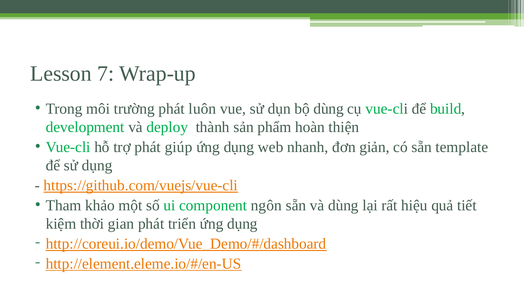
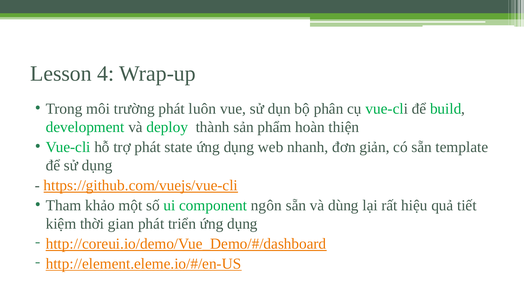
7: 7 -> 4
bộ dùng: dùng -> phân
giúp: giúp -> state
